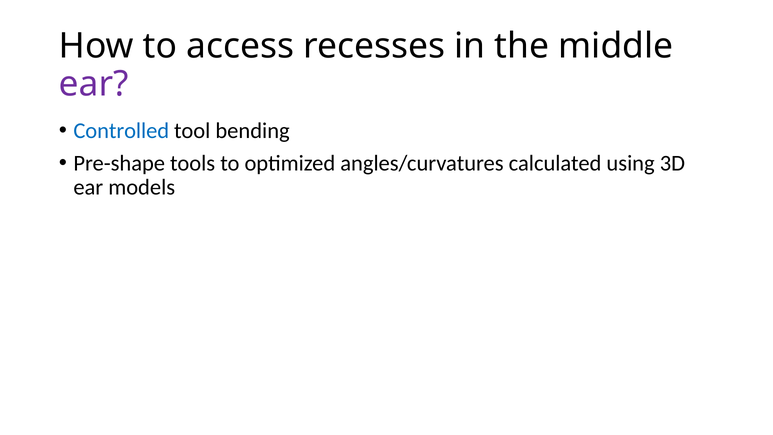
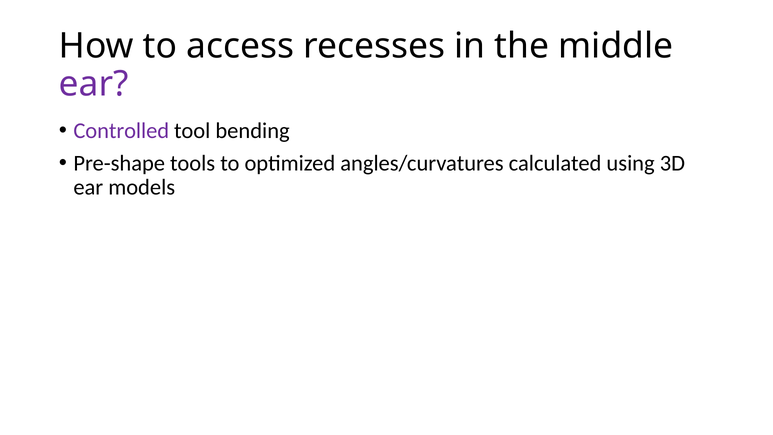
Controlled colour: blue -> purple
